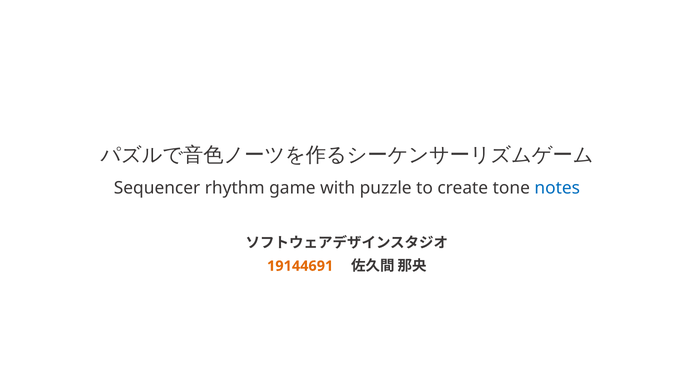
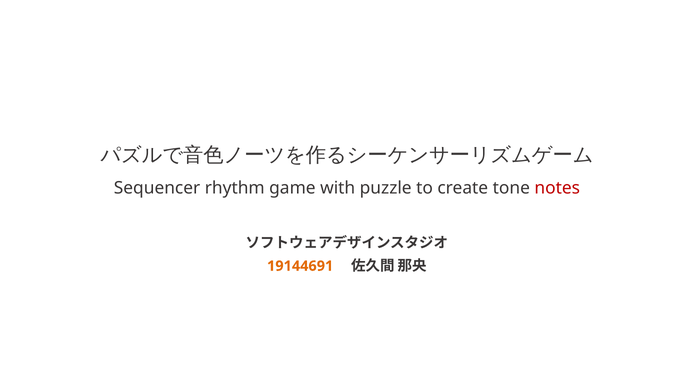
notes colour: blue -> red
